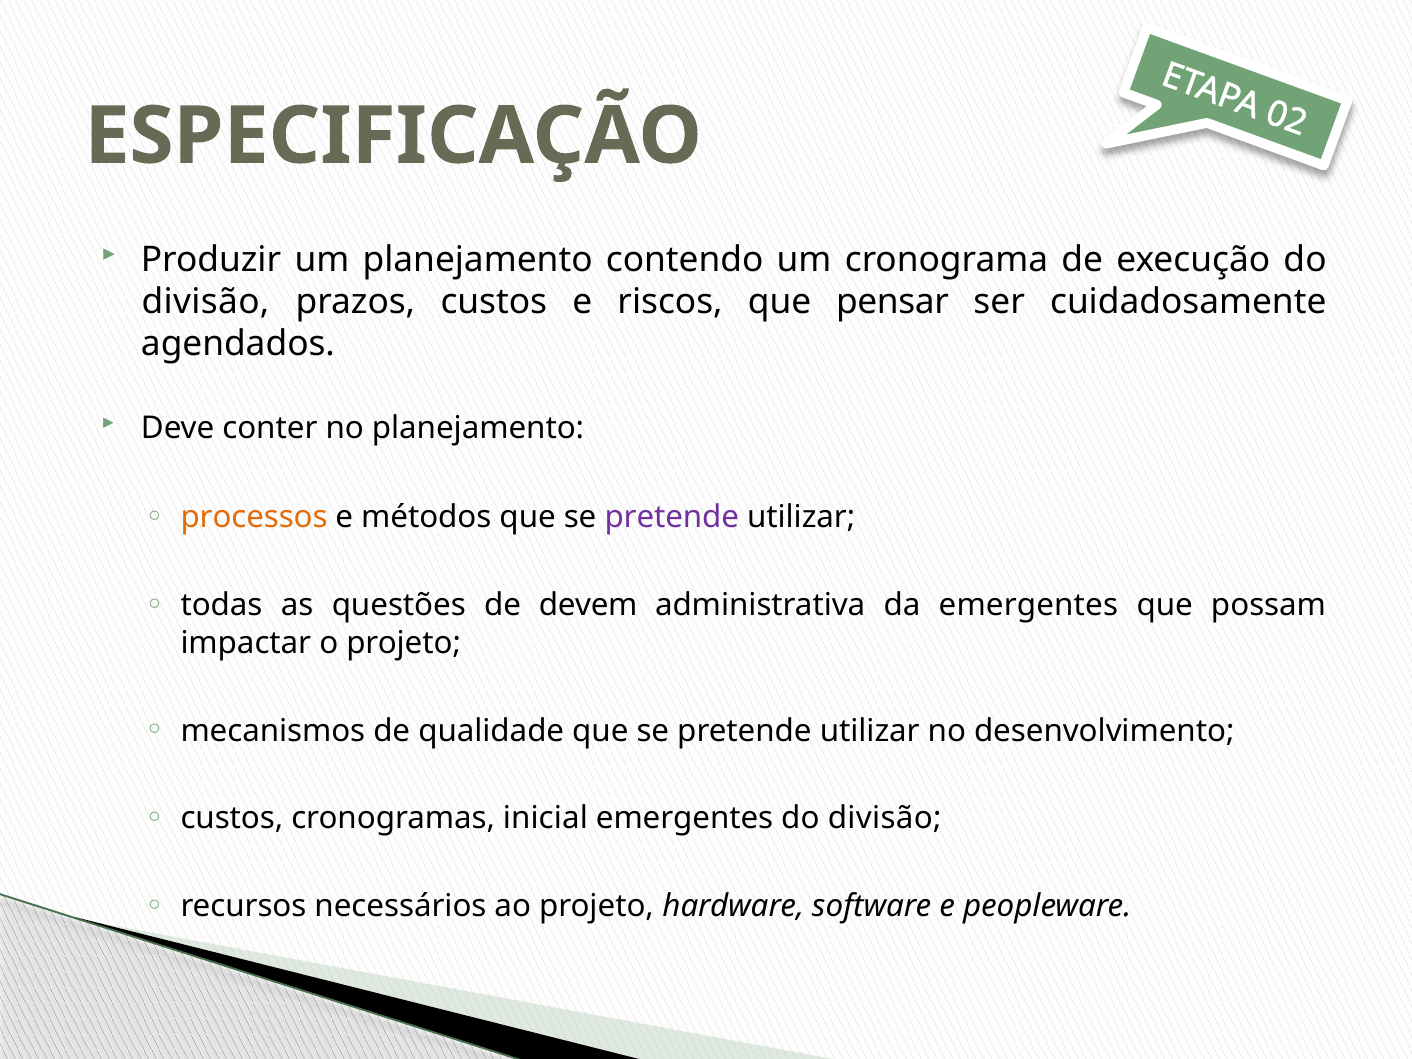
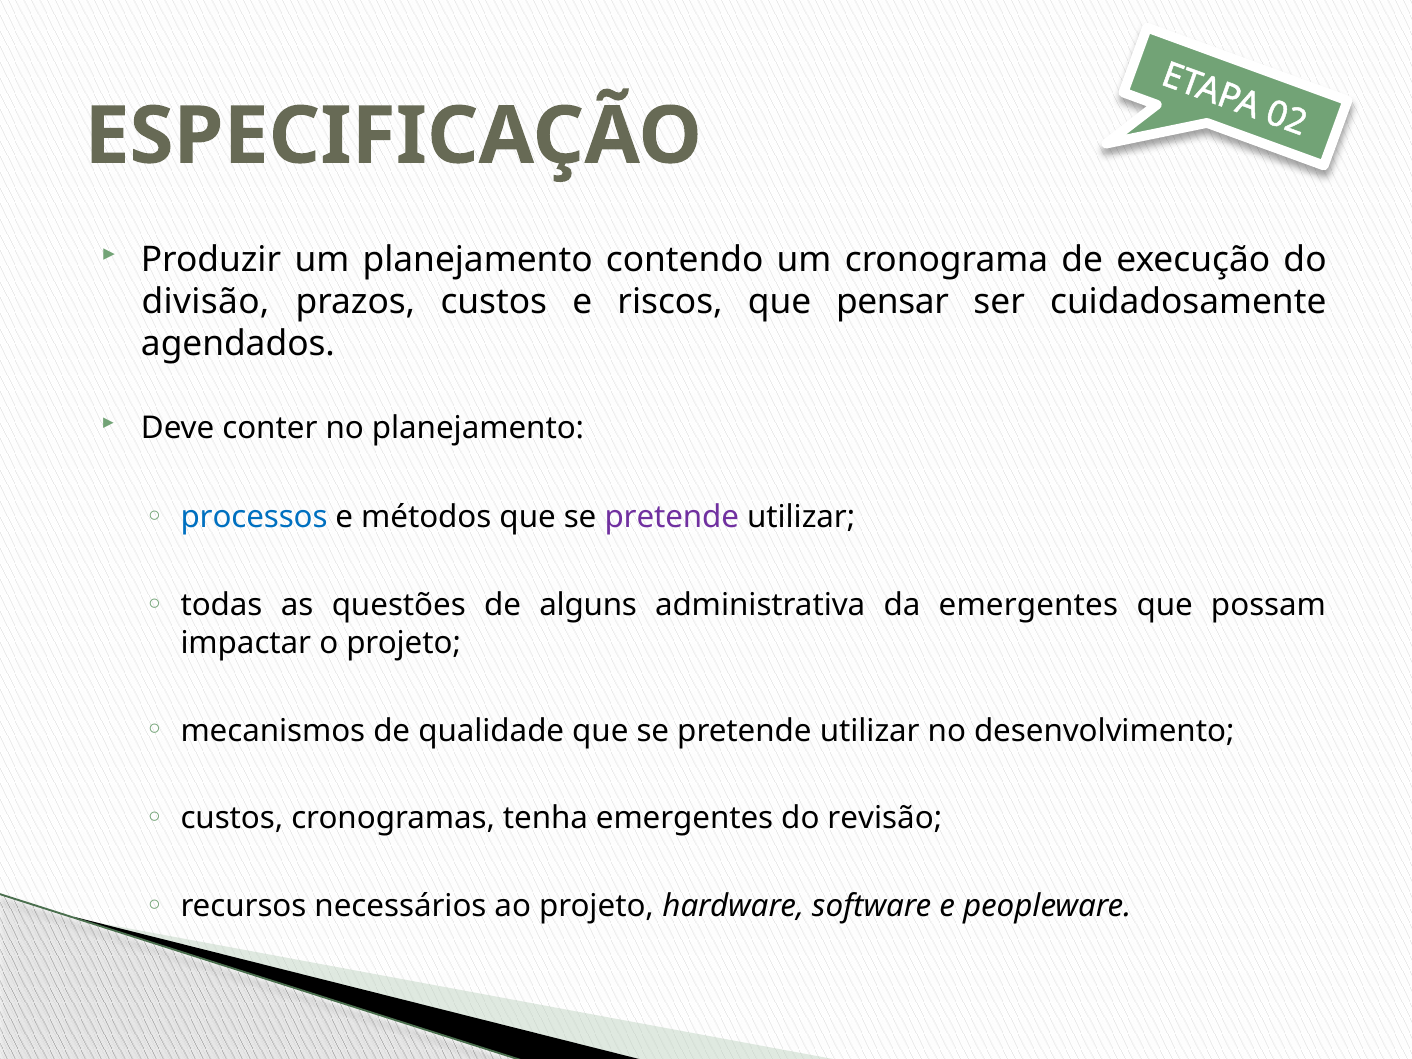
processos colour: orange -> blue
devem: devem -> alguns
inicial: inicial -> tenha
emergentes do divisão: divisão -> revisão
